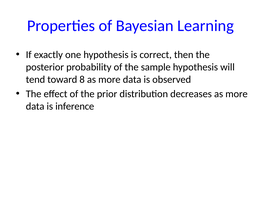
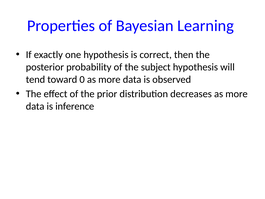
sample: sample -> subject
8: 8 -> 0
